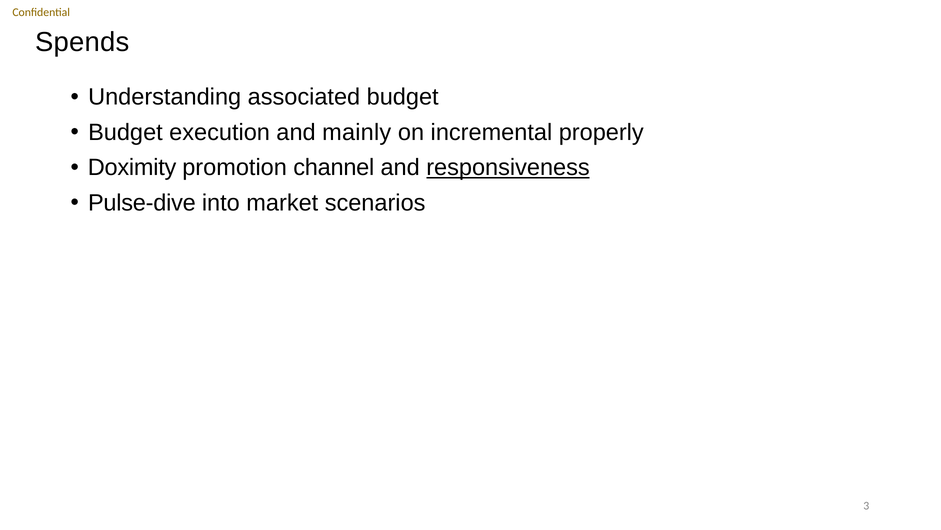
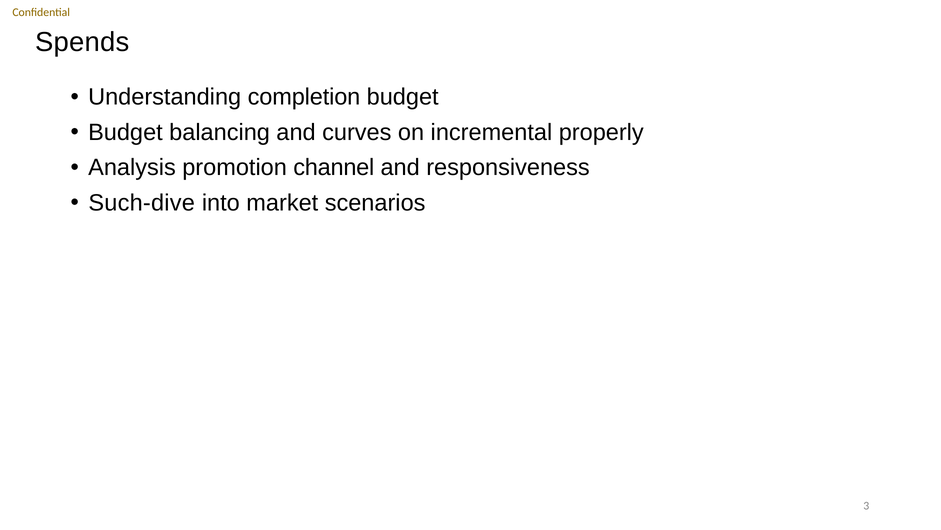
associated: associated -> completion
execution: execution -> balancing
mainly: mainly -> curves
Doximity: Doximity -> Analysis
responsiveness underline: present -> none
Pulse-dive: Pulse-dive -> Such-dive
